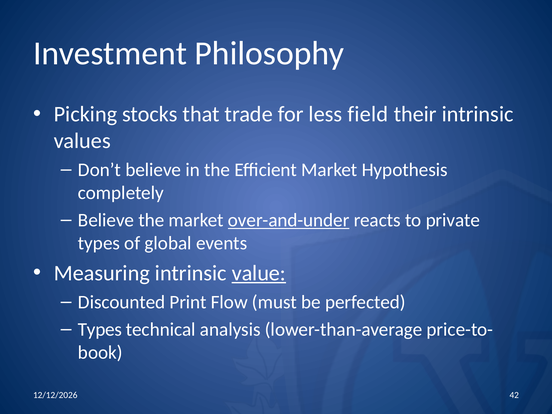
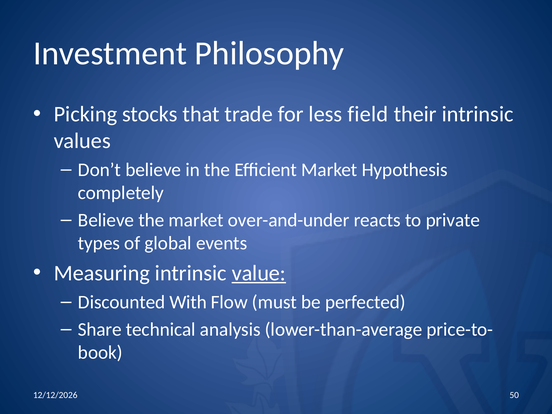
over-and-under underline: present -> none
Print: Print -> With
Types at (100, 329): Types -> Share
42: 42 -> 50
